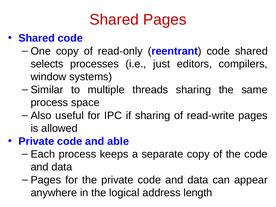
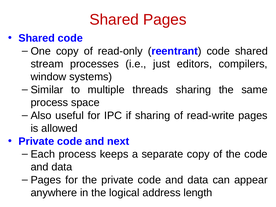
selects: selects -> stream
able: able -> next
